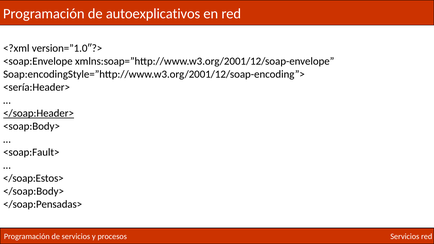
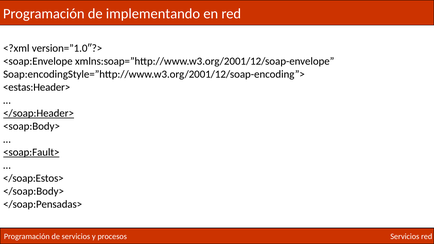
autoexplicativos: autoexplicativos -> implementando
<sería:Header>: <sería:Header> -> <estas:Header>
<soap:Fault> underline: none -> present
